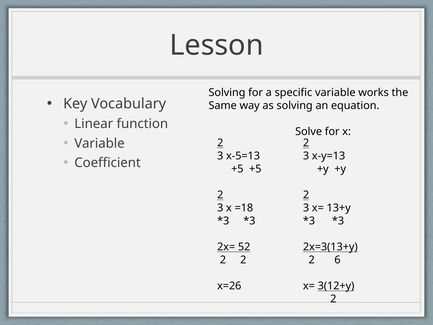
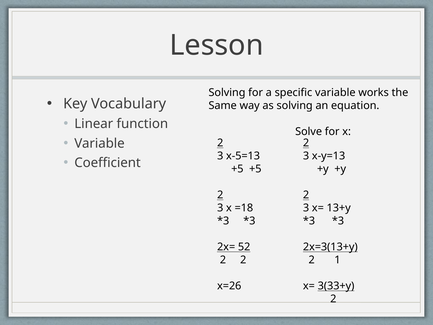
6: 6 -> 1
3(12+y: 3(12+y -> 3(33+y
